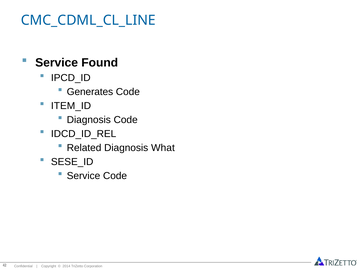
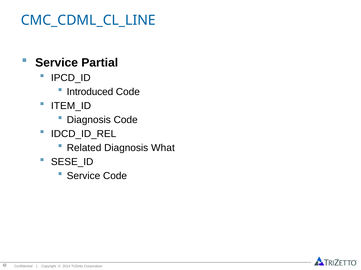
Found: Found -> Partial
Generates: Generates -> Introduced
